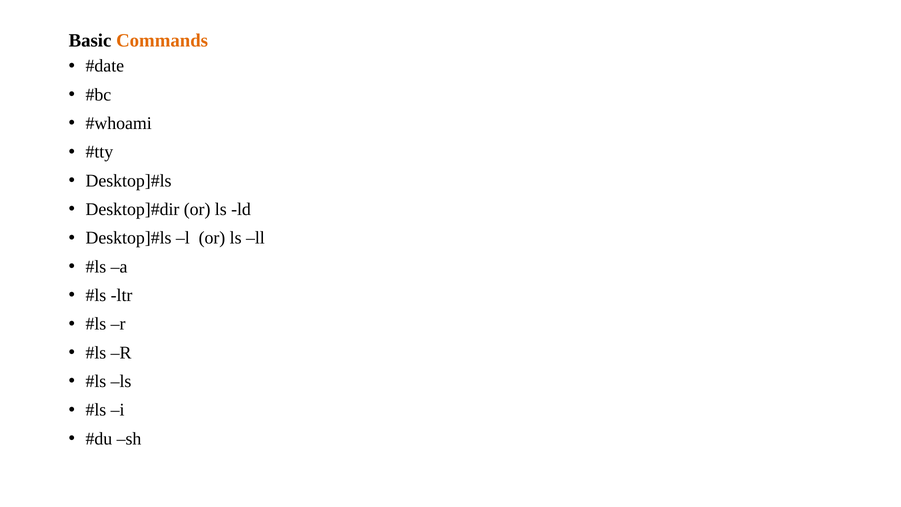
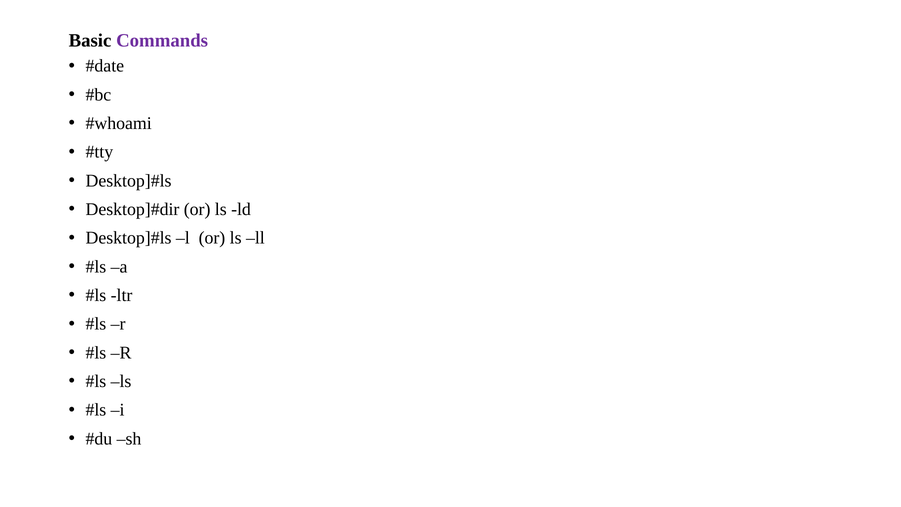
Commands colour: orange -> purple
